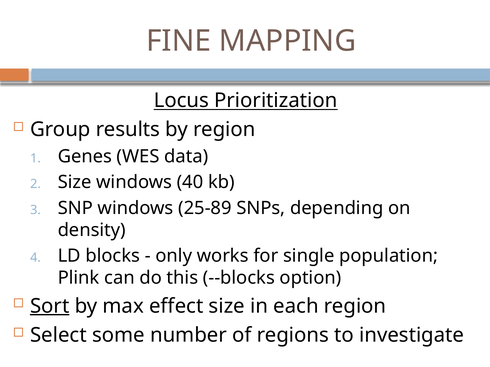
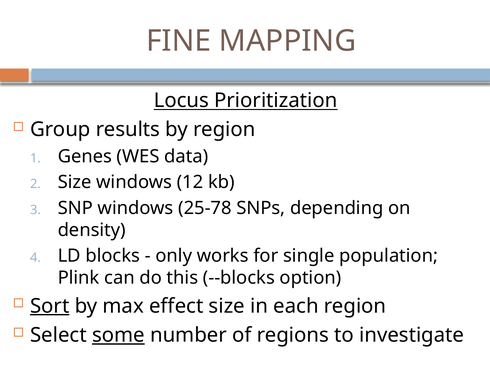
40: 40 -> 12
25-89: 25-89 -> 25-78
some underline: none -> present
